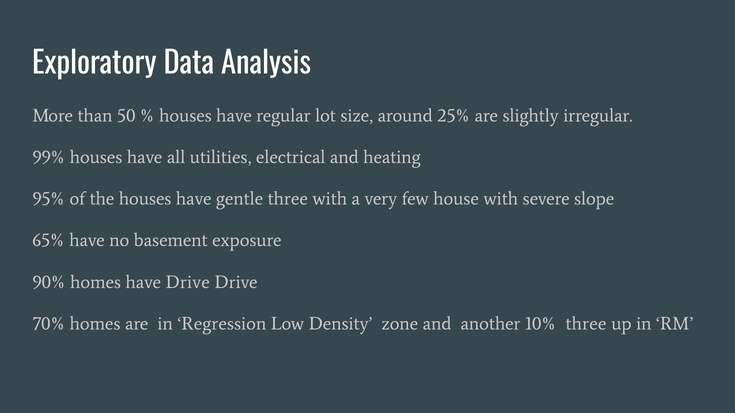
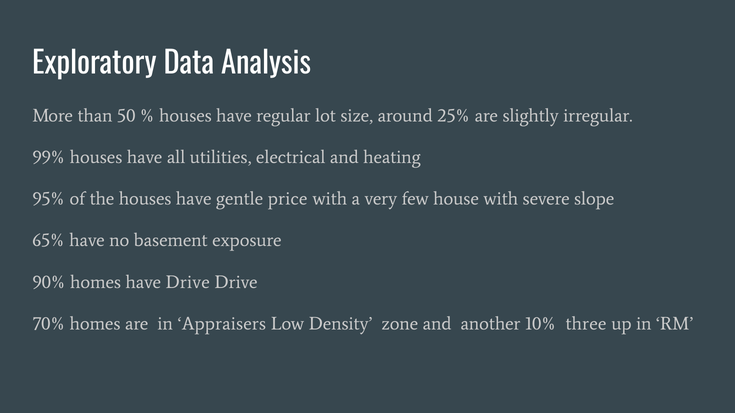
gentle three: three -> price
Regression: Regression -> Appraisers
